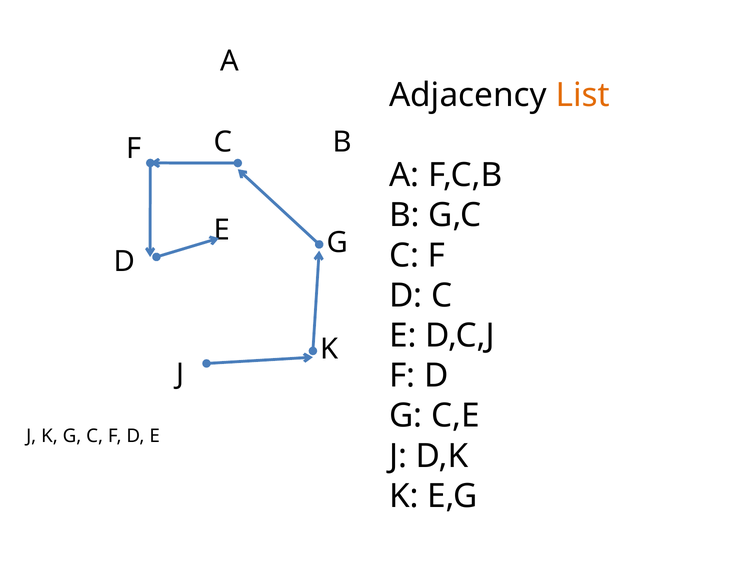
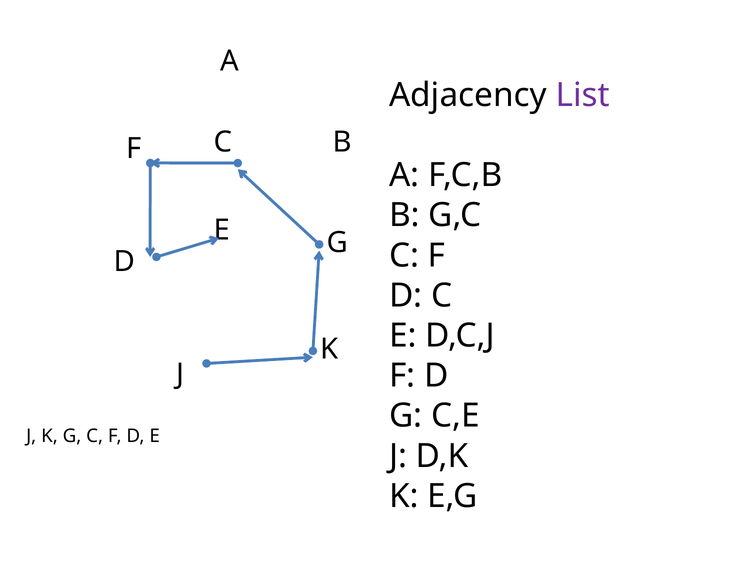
List colour: orange -> purple
